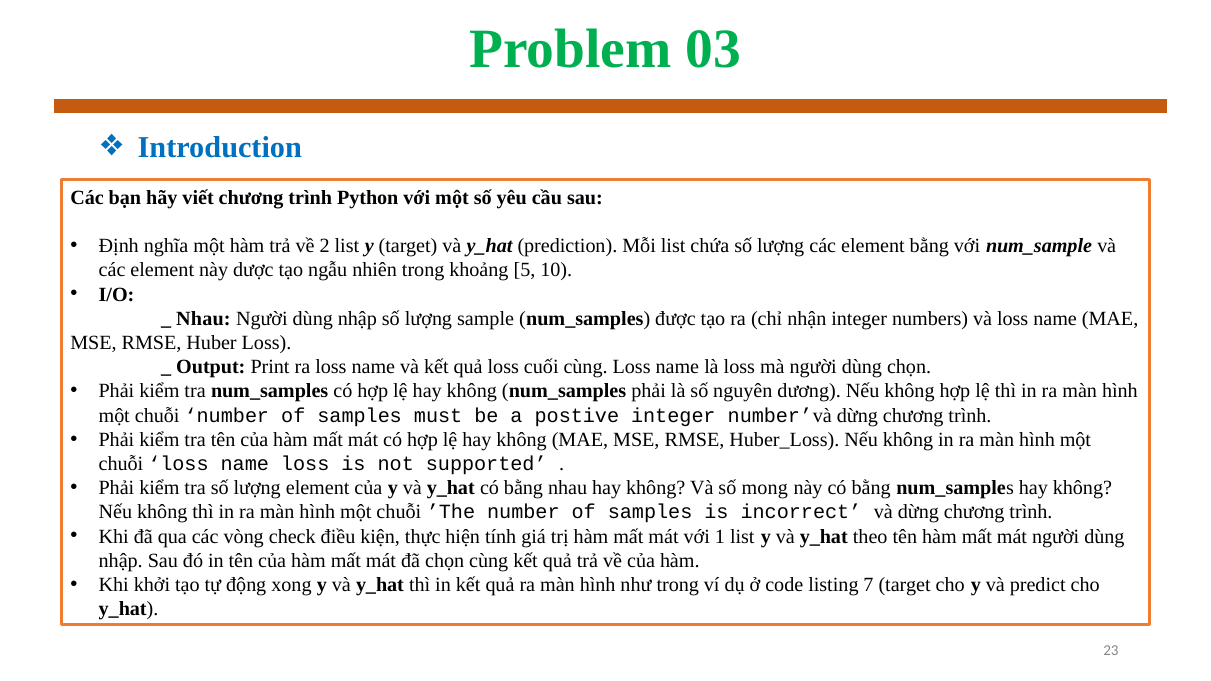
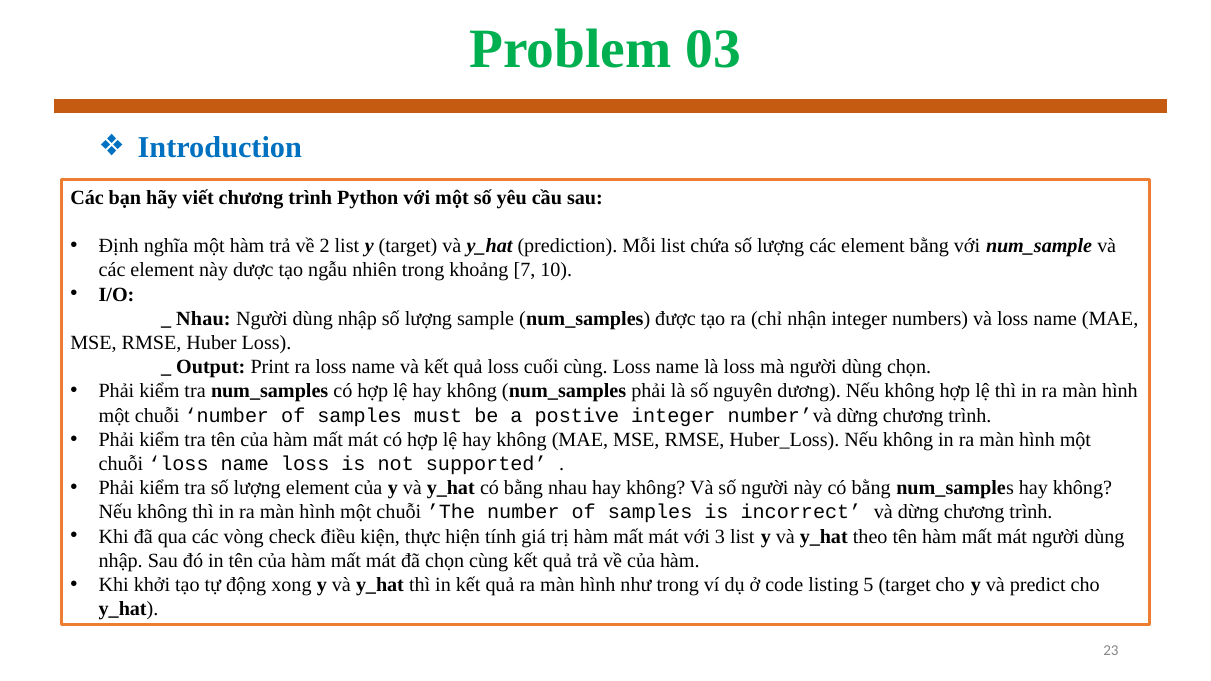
5: 5 -> 7
số mong: mong -> người
1: 1 -> 3
7: 7 -> 5
